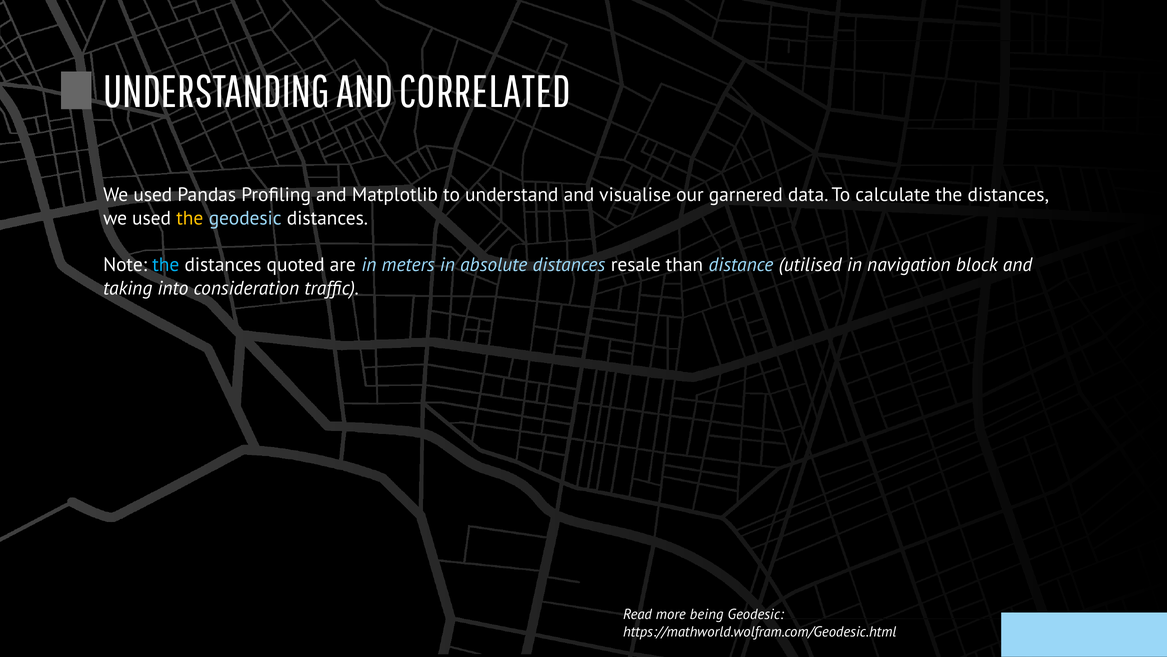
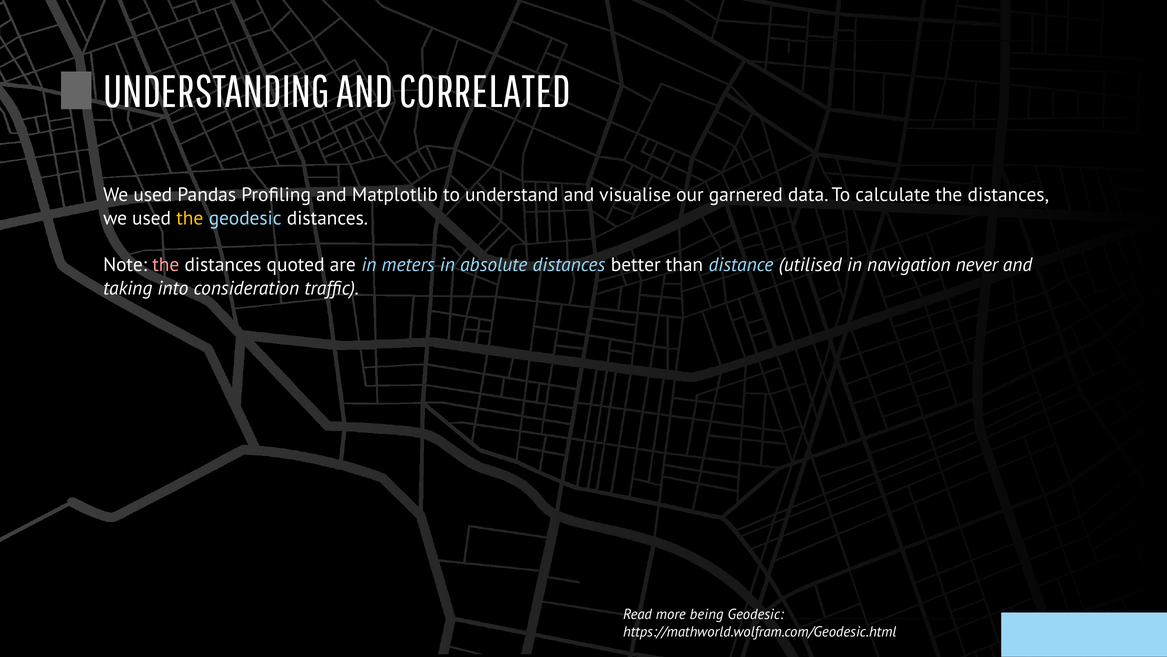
the at (166, 265) colour: light blue -> pink
resale: resale -> better
block: block -> never
